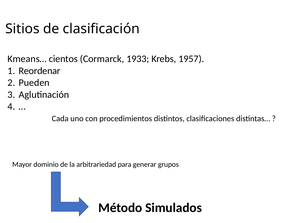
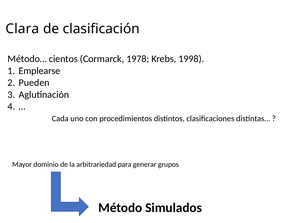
Sitios: Sitios -> Clara
Kmeans…: Kmeans… -> Método…
1933: 1933 -> 1978
1957: 1957 -> 1998
Reordenar: Reordenar -> Emplearse
